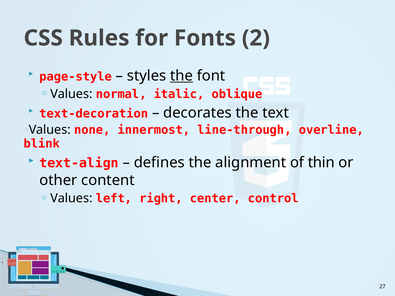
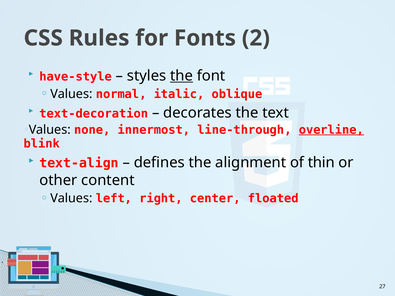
page-style: page-style -> have-style
overline underline: none -> present
control: control -> floated
